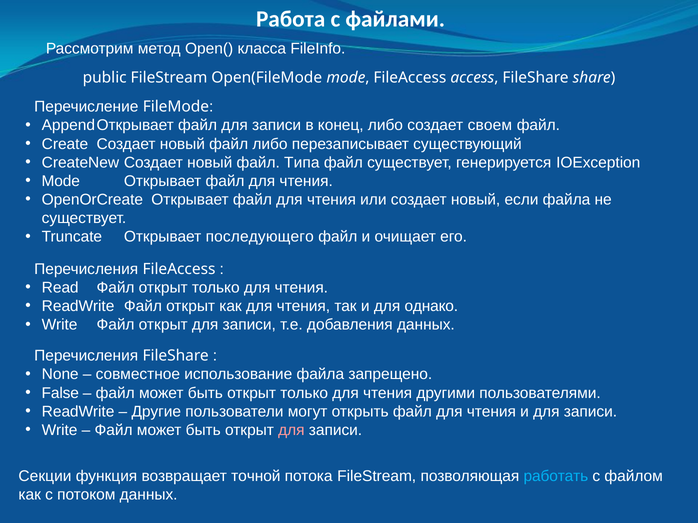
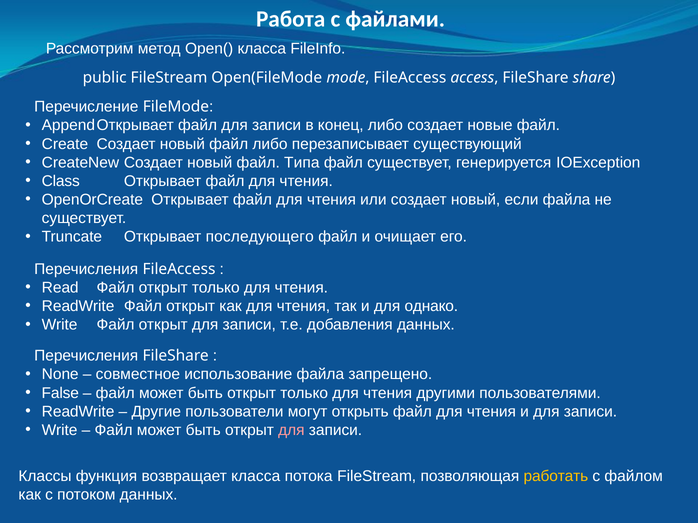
своем: своем -> новые
Mode at (61, 181): Mode -> Class
Секции: Секции -> Классы
возвращает точной: точной -> класса
работать colour: light blue -> yellow
